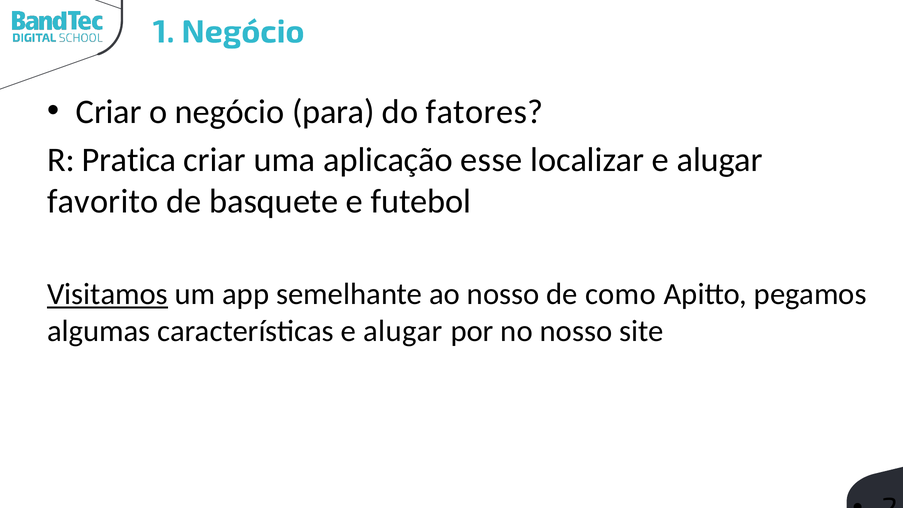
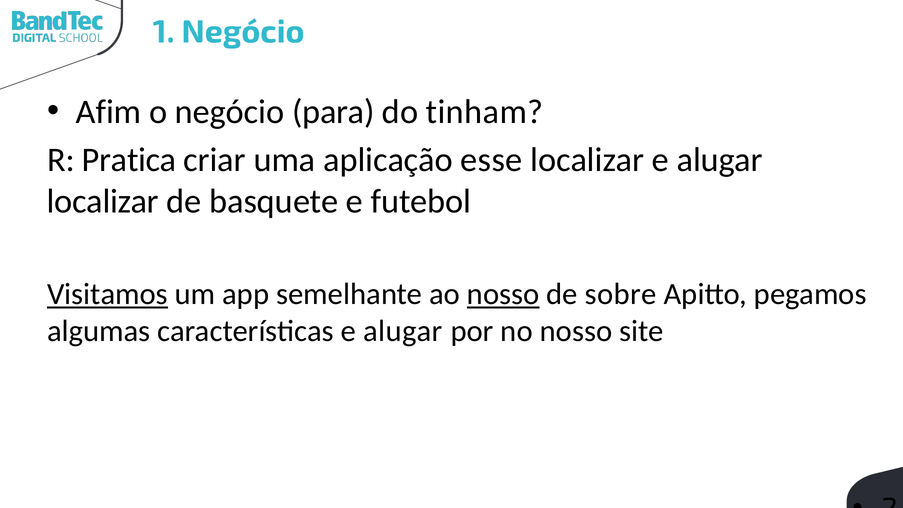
Criar at (109, 112): Criar -> Afim
fatores: fatores -> tinham
favorito at (103, 201): favorito -> localizar
nosso at (503, 294) underline: none -> present
como: como -> sobre
